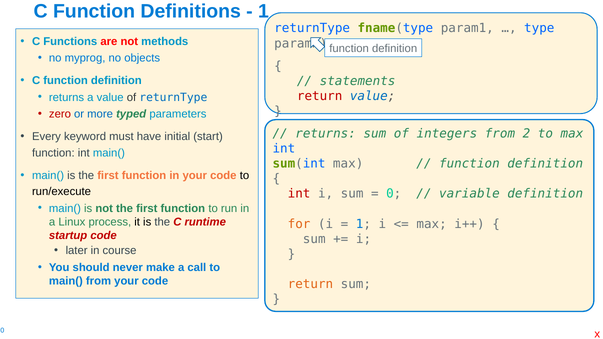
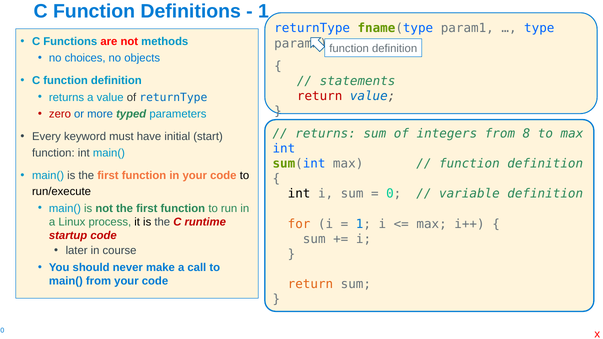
myprog: myprog -> choices
2: 2 -> 8
int at (299, 194) colour: red -> black
